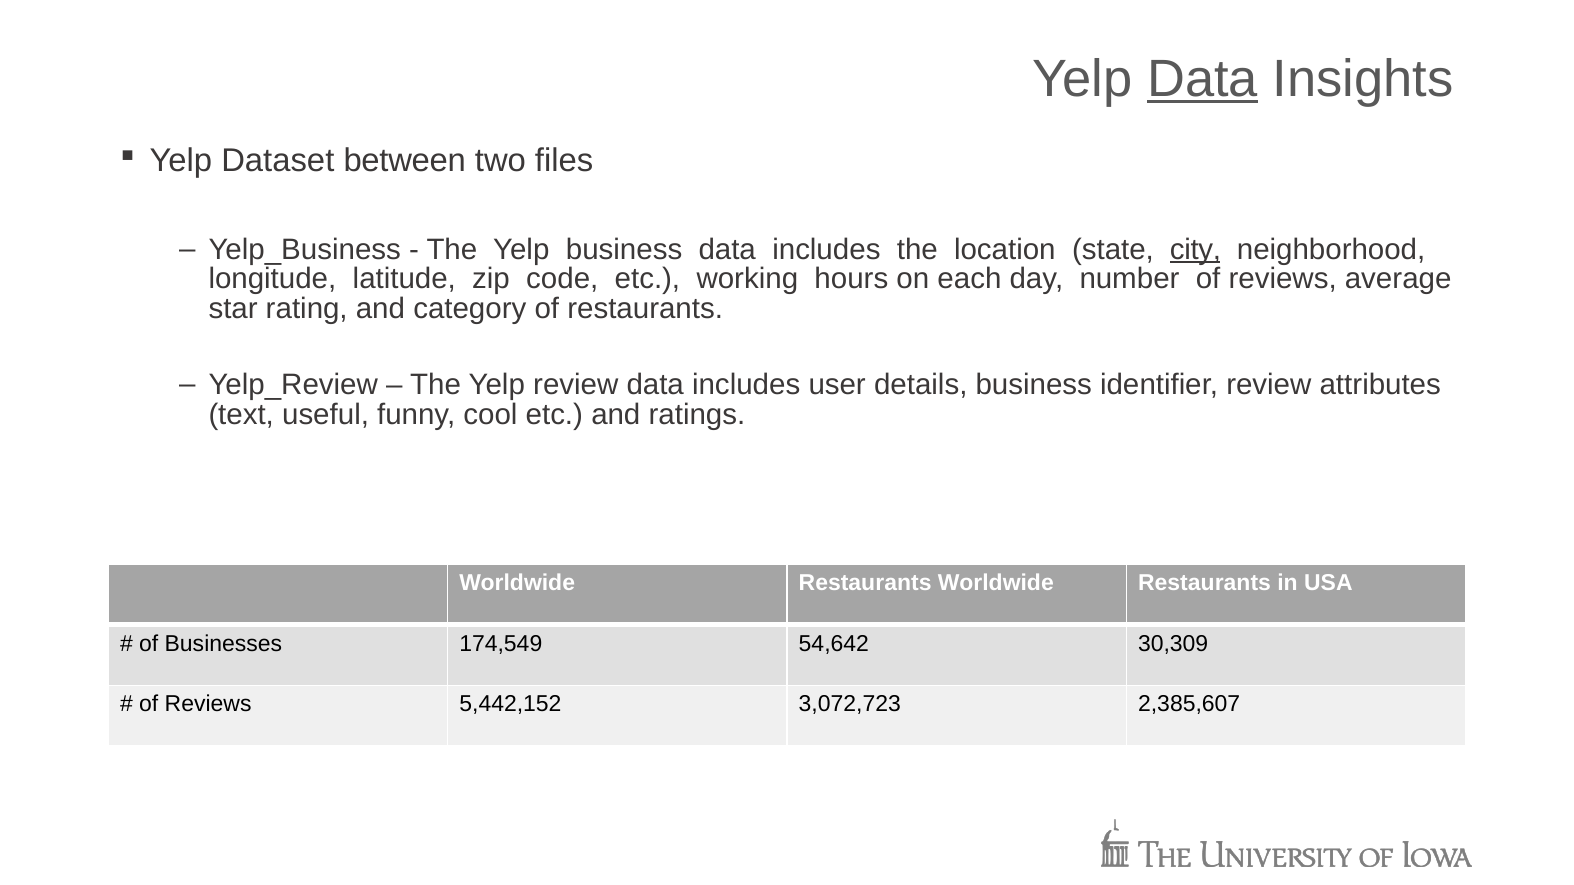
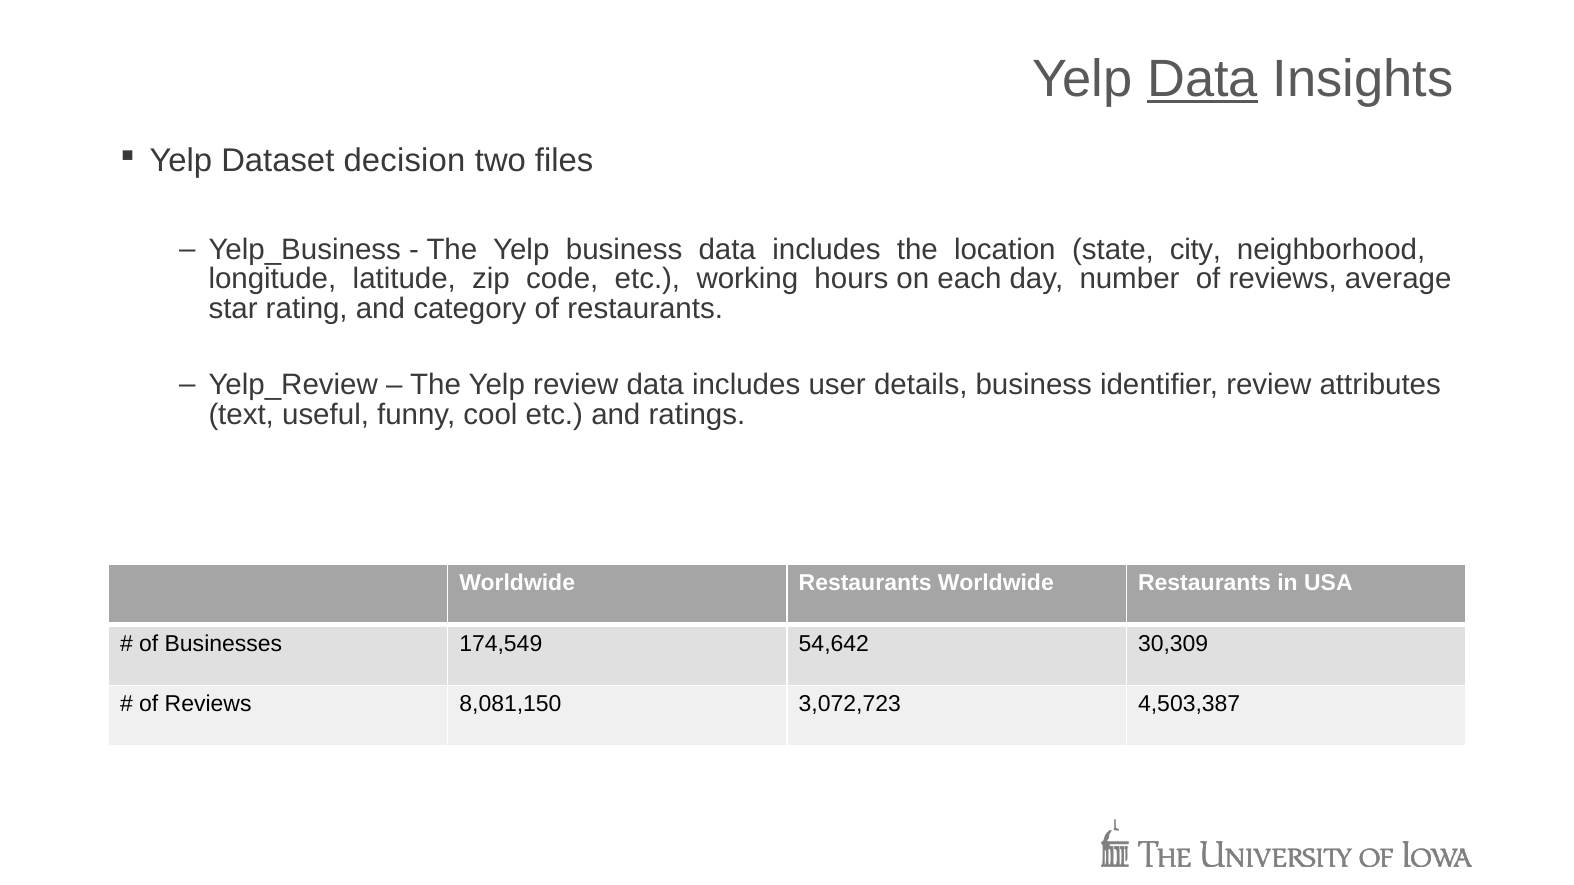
between: between -> decision
city underline: present -> none
5,442,152: 5,442,152 -> 8,081,150
2,385,607: 2,385,607 -> 4,503,387
